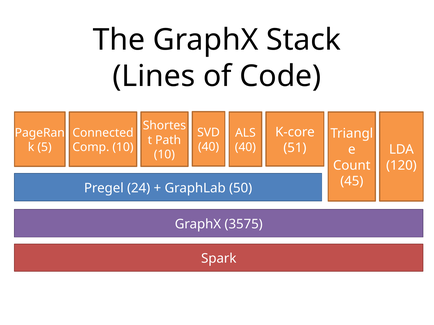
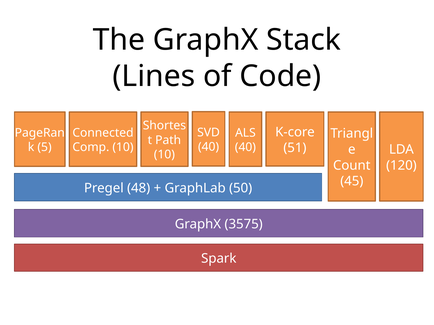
24: 24 -> 48
